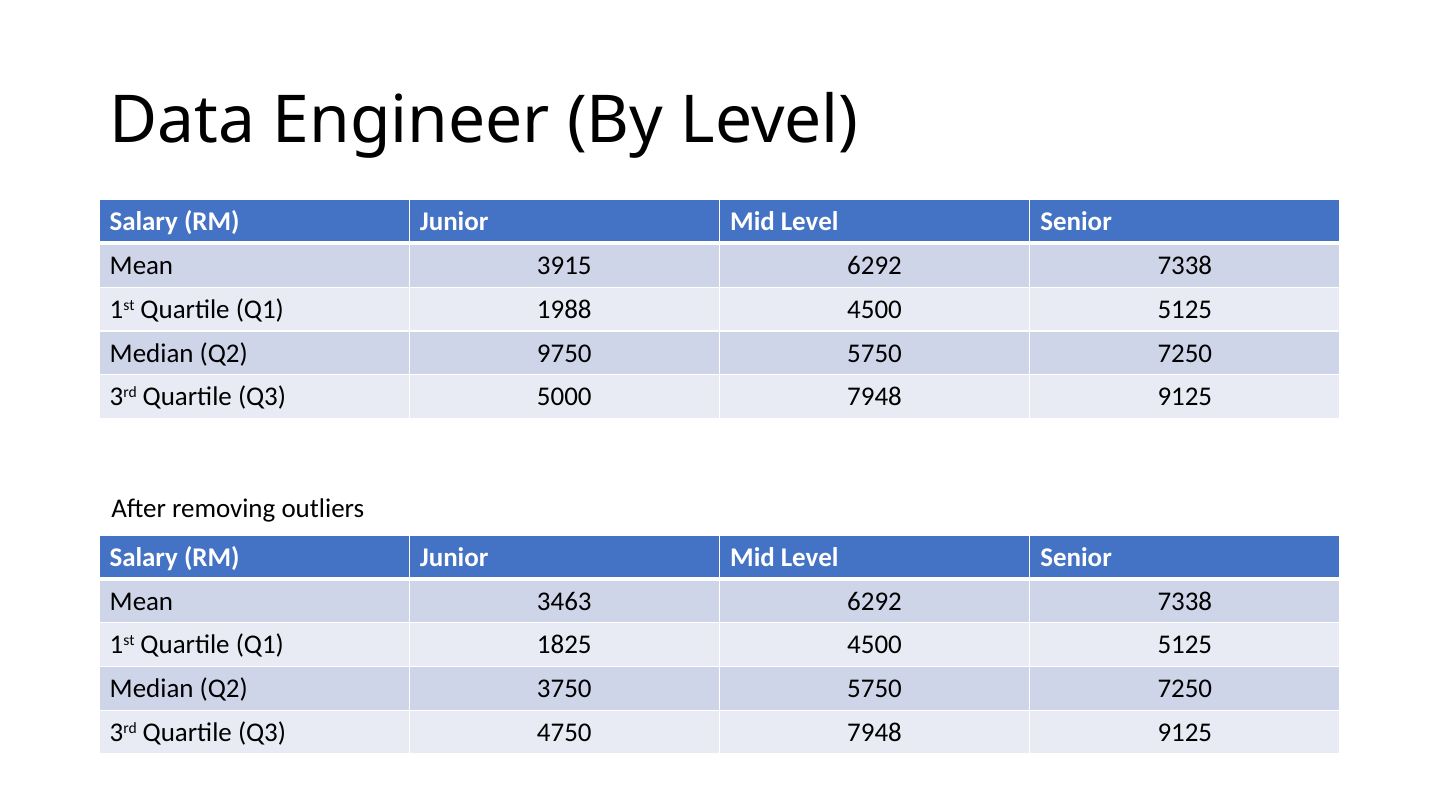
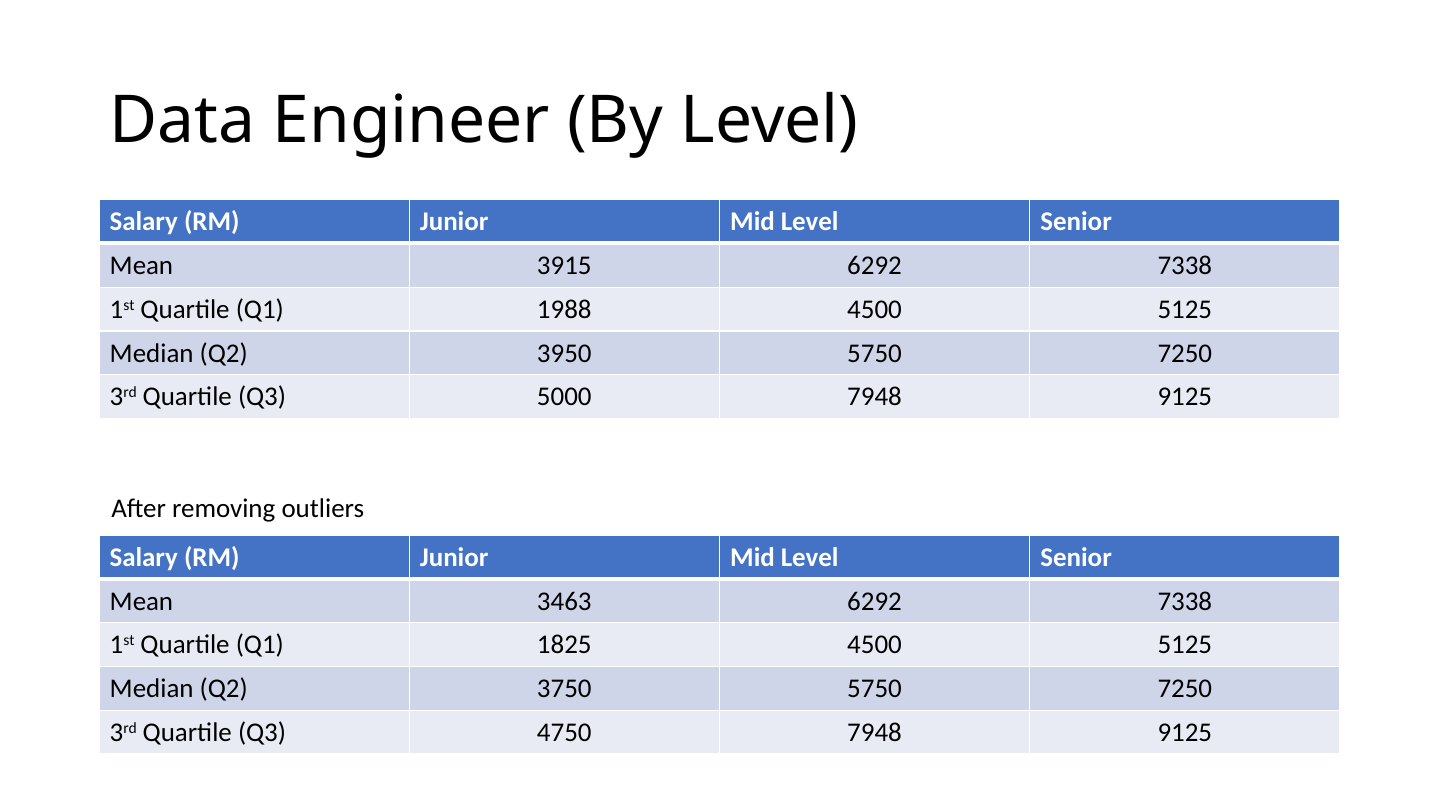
9750: 9750 -> 3950
